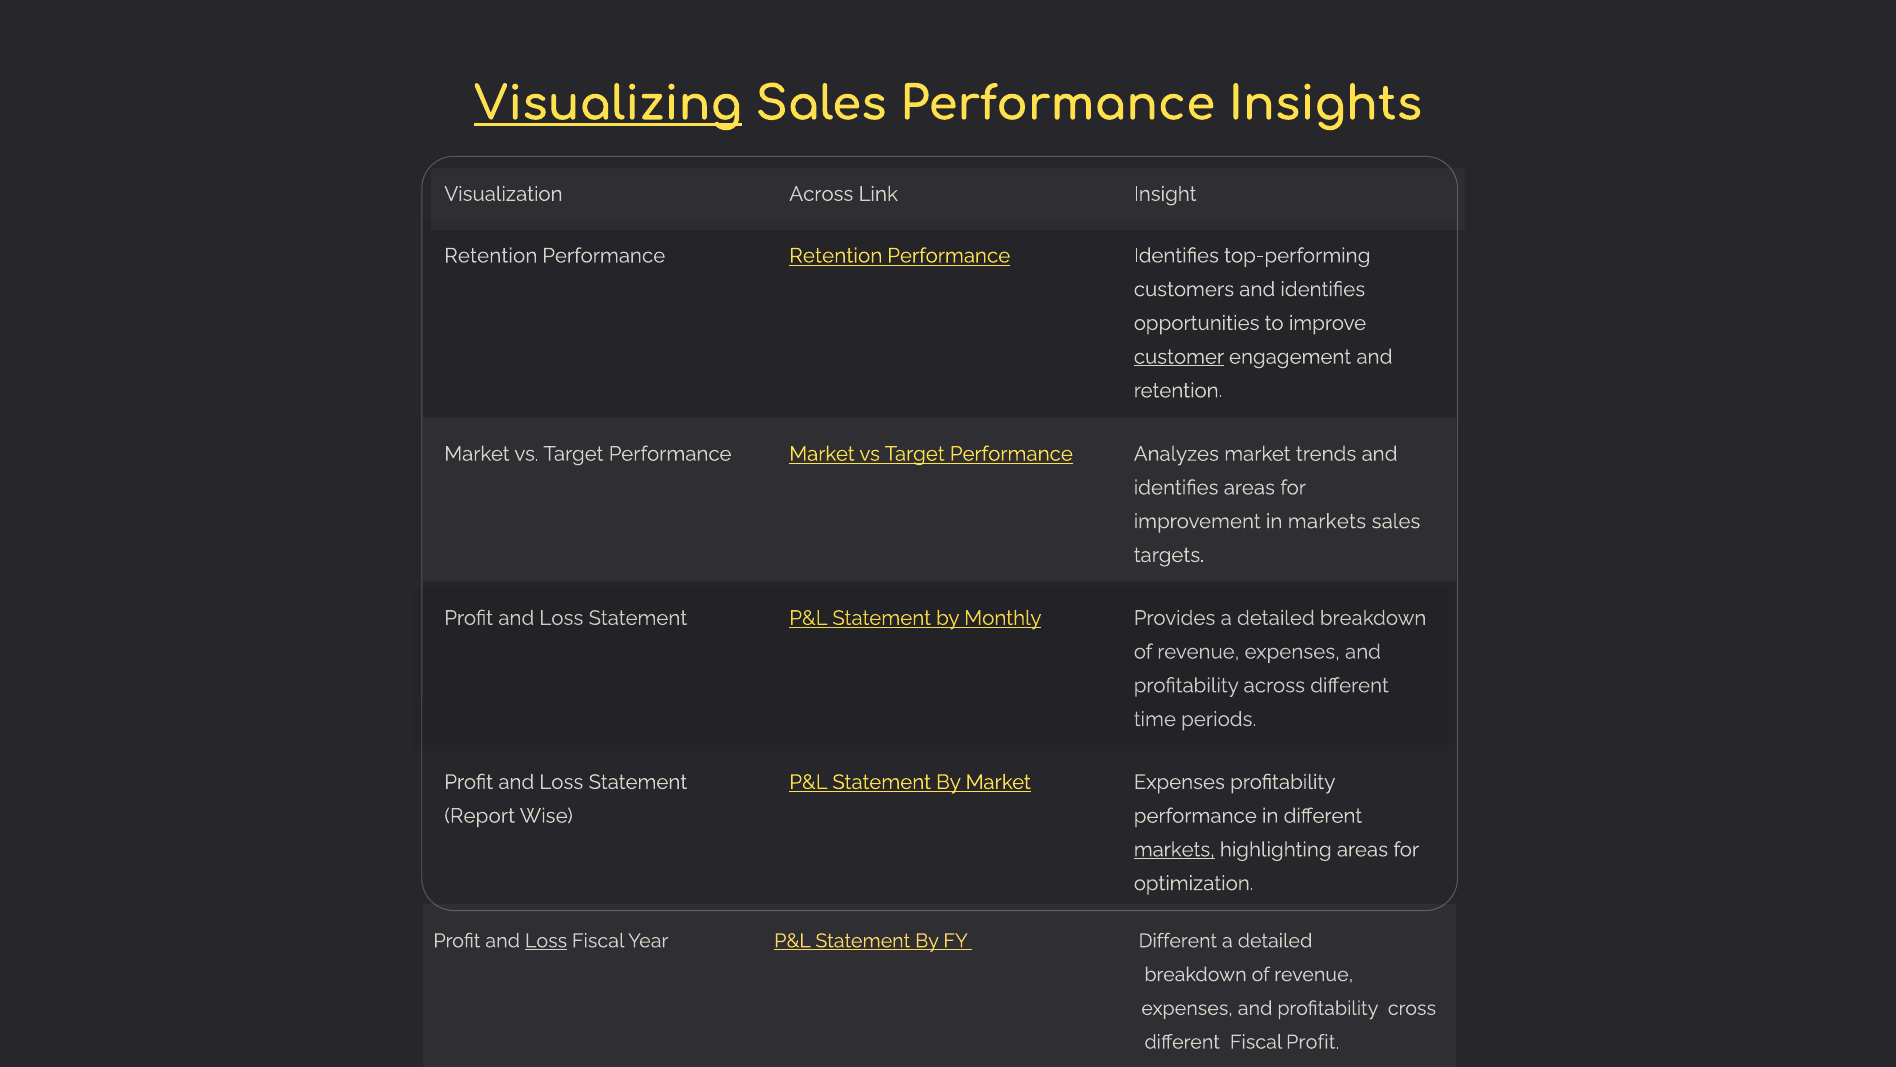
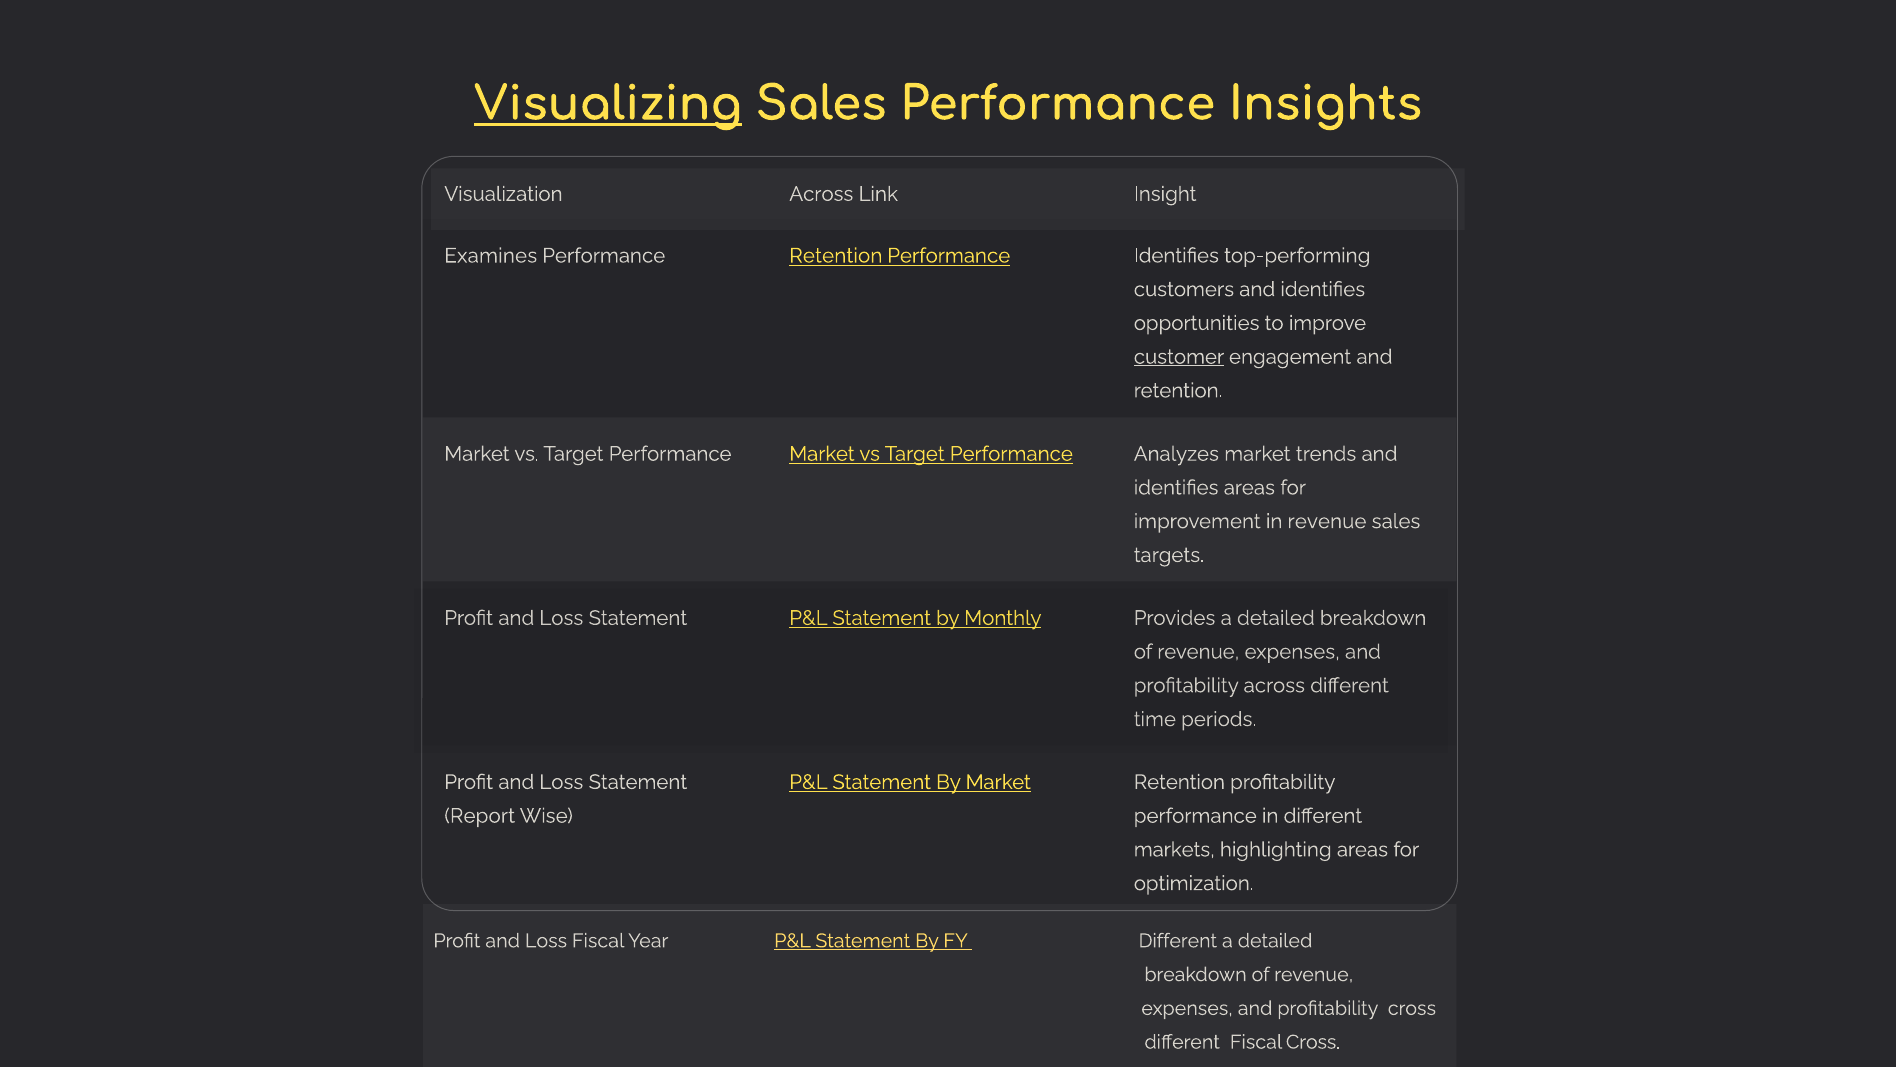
Retention at (491, 256): Retention -> Examines
in markets: markets -> revenue
Market Expenses: Expenses -> Retention
markets at (1174, 849) underline: present -> none
Loss at (546, 940) underline: present -> none
Fiscal Profit: Profit -> Cross
